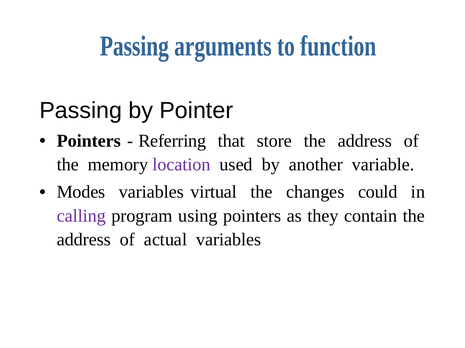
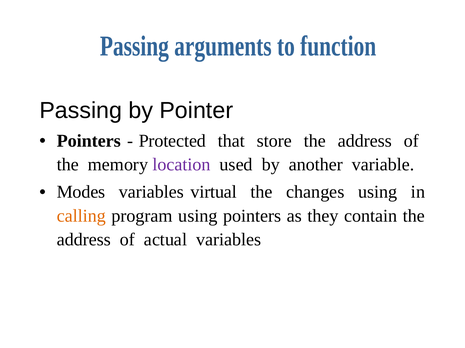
Referring: Referring -> Protected
changes could: could -> using
calling colour: purple -> orange
